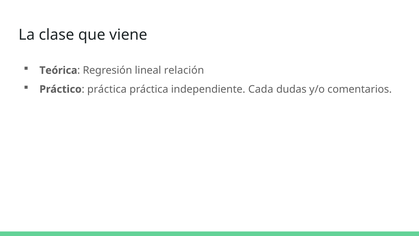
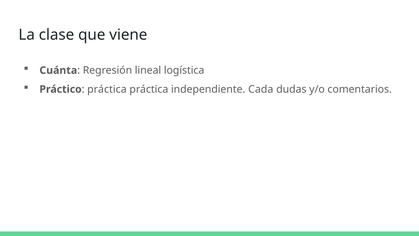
Teórica: Teórica -> Cuánta
relación: relación -> logística
